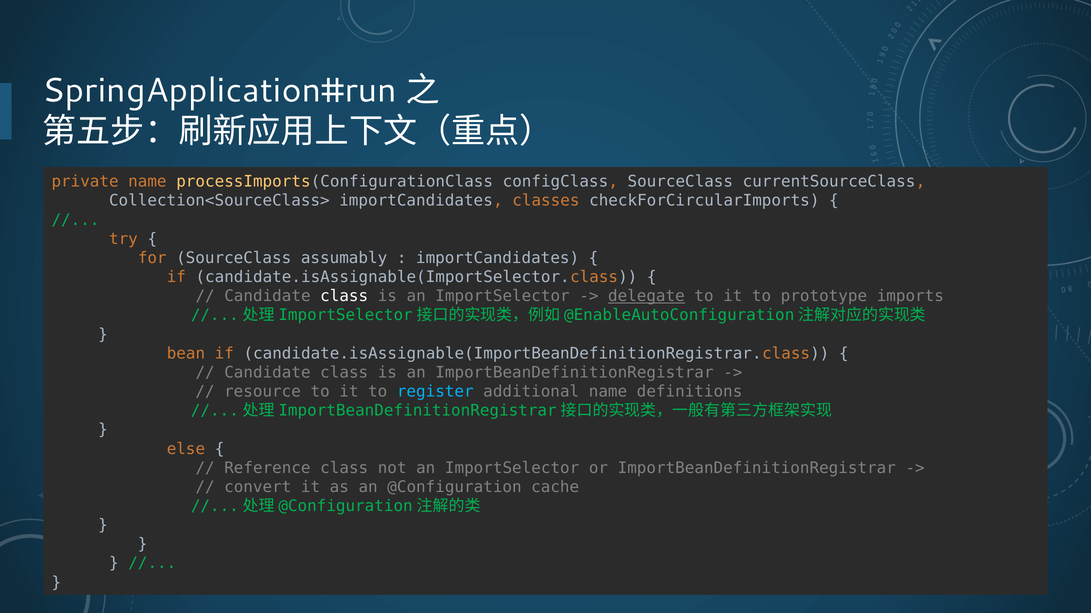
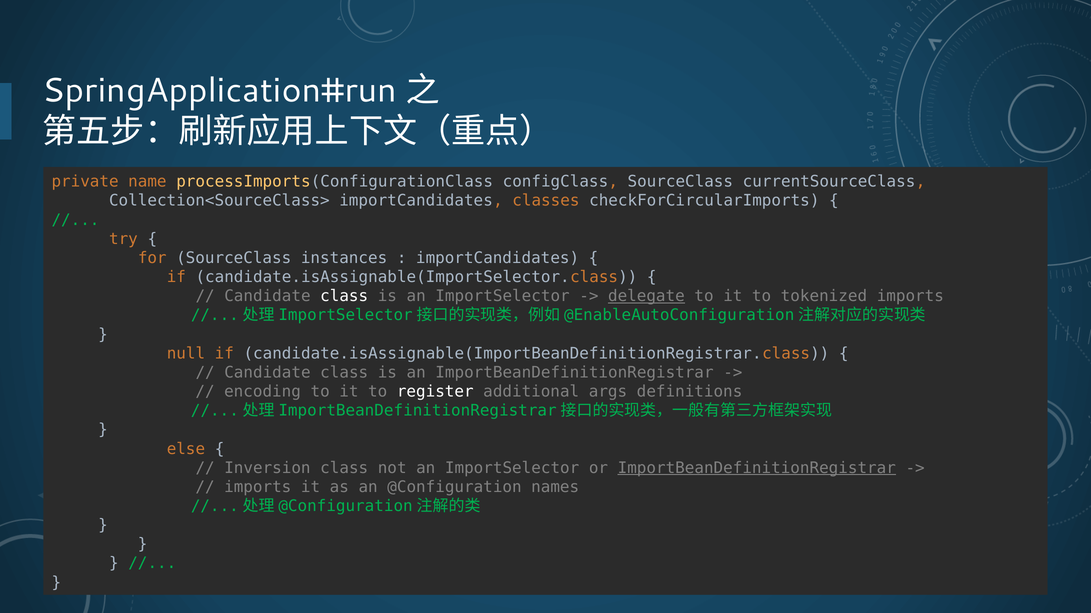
assumably: assumably -> instances
prototype: prototype -> tokenized
bean: bean -> null
resource: resource -> encoding
register colour: light blue -> white
additional name: name -> args
Reference: Reference -> Inversion
ImportBeanDefinitionRegistrar at (757, 468) underline: none -> present
convert at (258, 487): convert -> imports
cache: cache -> names
